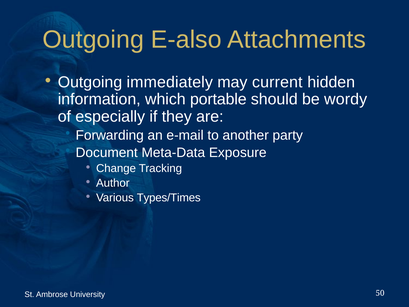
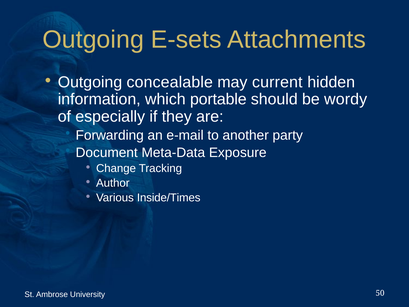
E-also: E-also -> E-sets
immediately: immediately -> concealable
Types/Times: Types/Times -> Inside/Times
